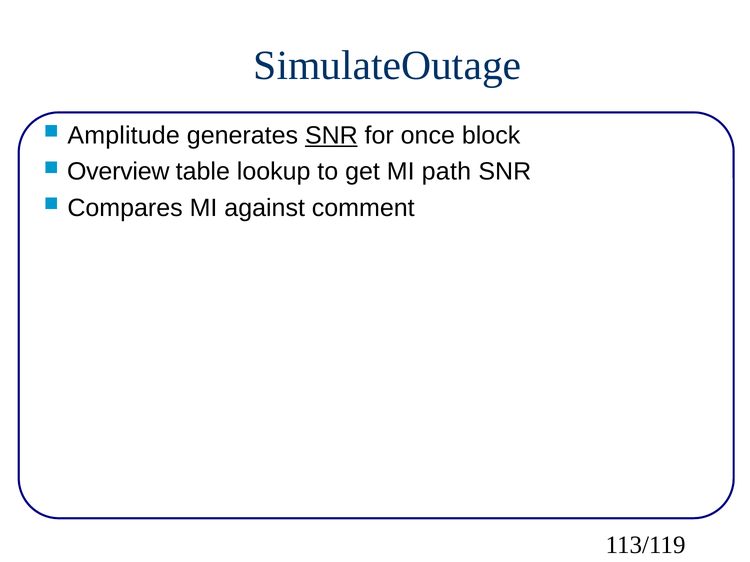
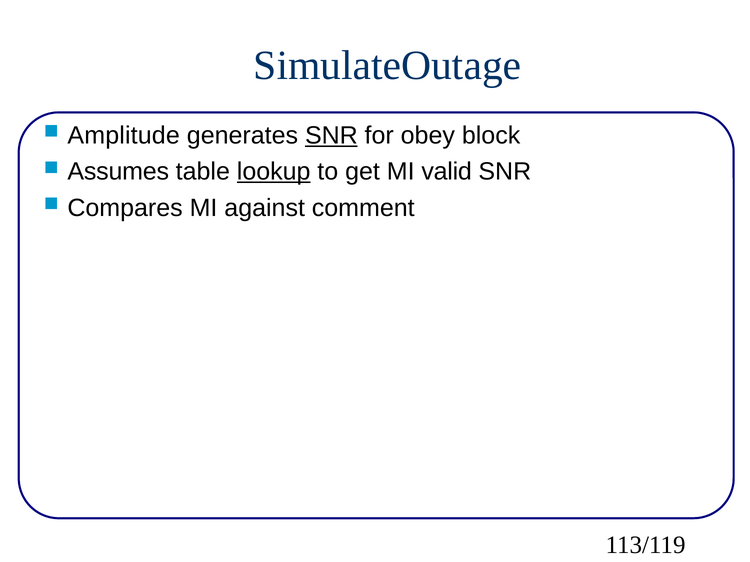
once: once -> obey
Overview: Overview -> Assumes
lookup underline: none -> present
path: path -> valid
